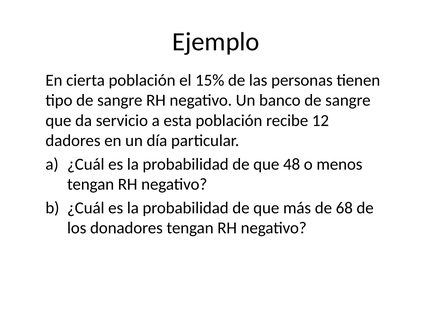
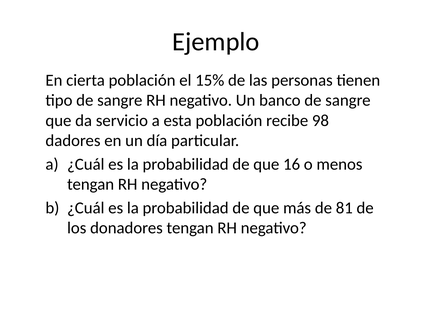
12: 12 -> 98
48: 48 -> 16
68: 68 -> 81
